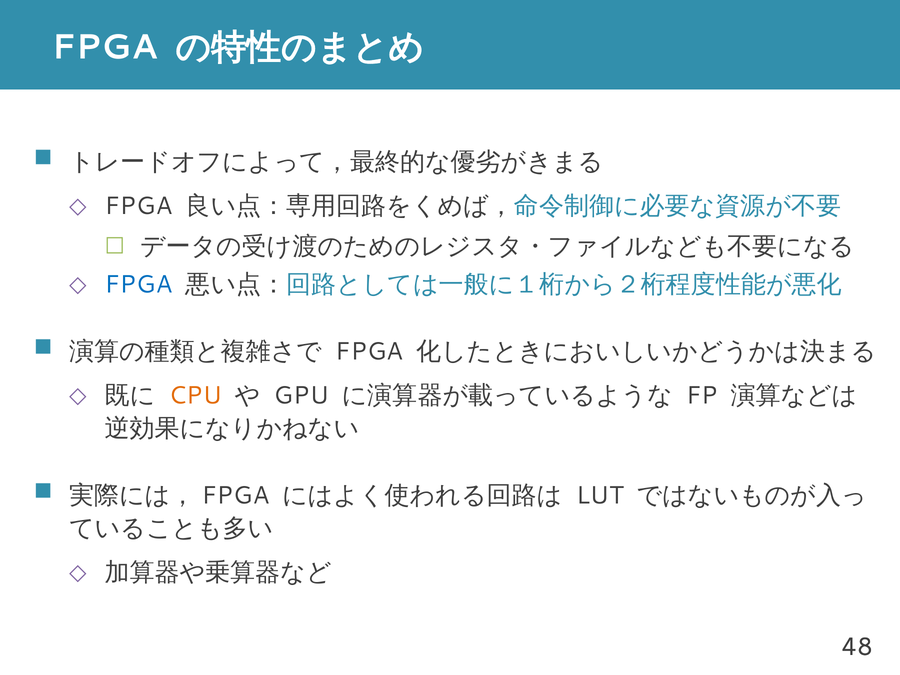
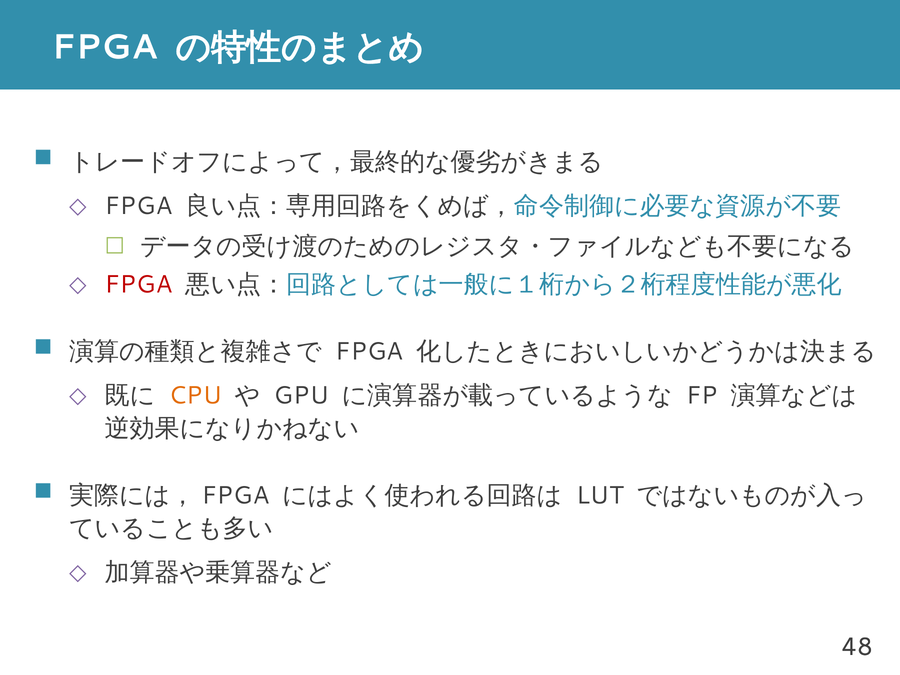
FPGA at (139, 285) colour: blue -> red
